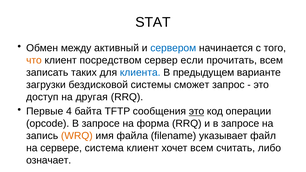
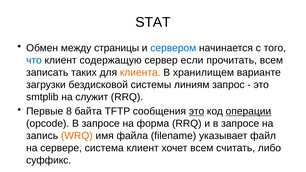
активный: активный -> страницы
что colour: orange -> blue
посредством: посредством -> содержащую
клиента colour: blue -> orange
предыдущем: предыдущем -> хранилищем
сможет: сможет -> линиям
доступ: доступ -> smtplib
другая: другая -> служит
4: 4 -> 8
операции underline: none -> present
означает: означает -> суффикс
